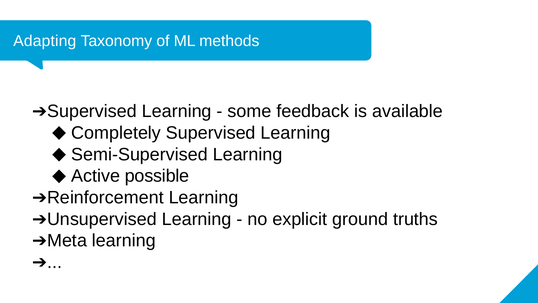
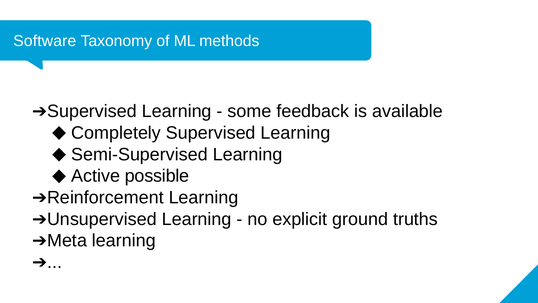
Adapting: Adapting -> Software
